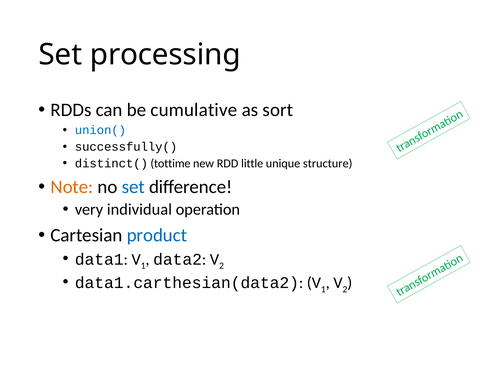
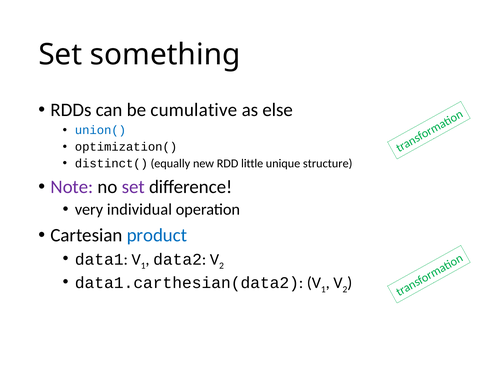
processing: processing -> something
sort: sort -> else
successfully(: successfully( -> optimization(
tottime: tottime -> equally
Note colour: orange -> purple
set at (133, 187) colour: blue -> purple
